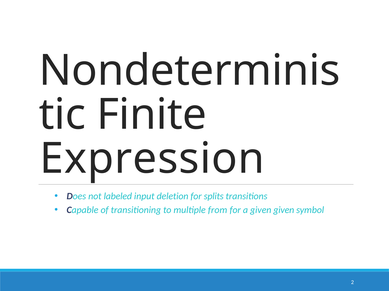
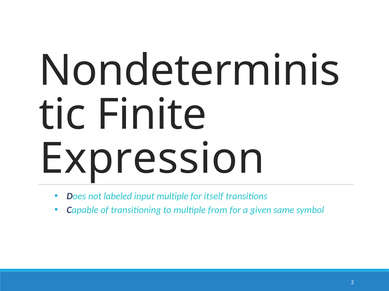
input deletion: deletion -> multiple
splits: splits -> itself
given given: given -> same
